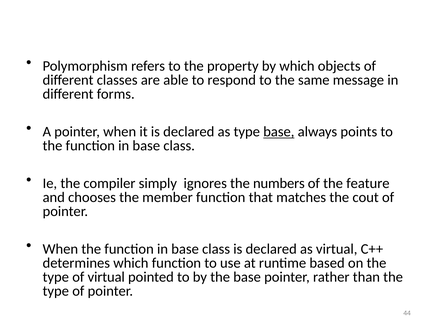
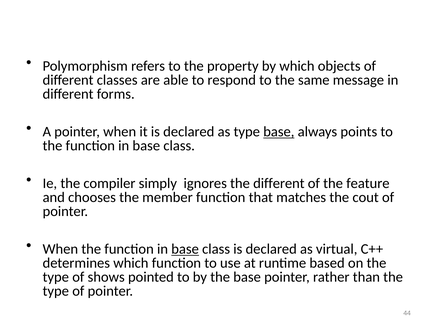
the numbers: numbers -> different
base at (185, 249) underline: none -> present
of virtual: virtual -> shows
